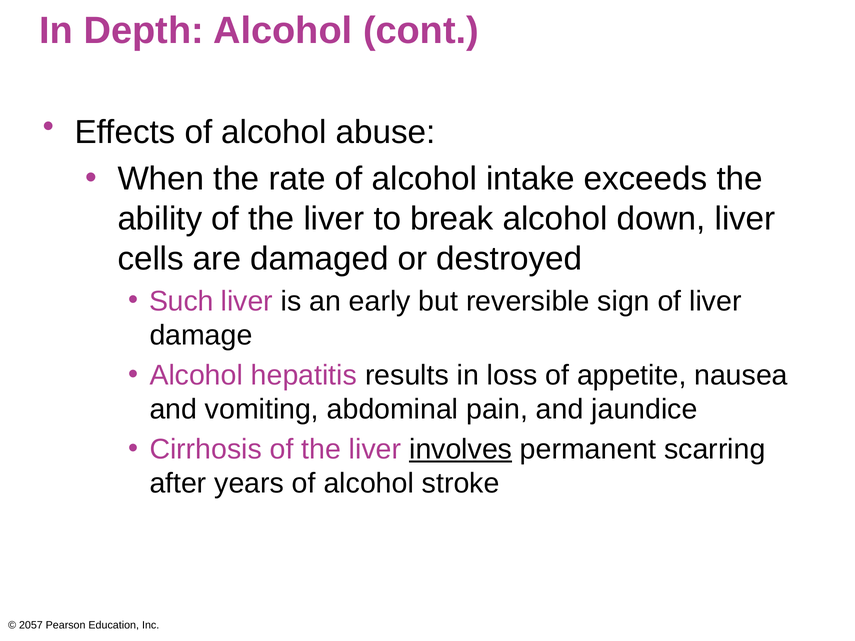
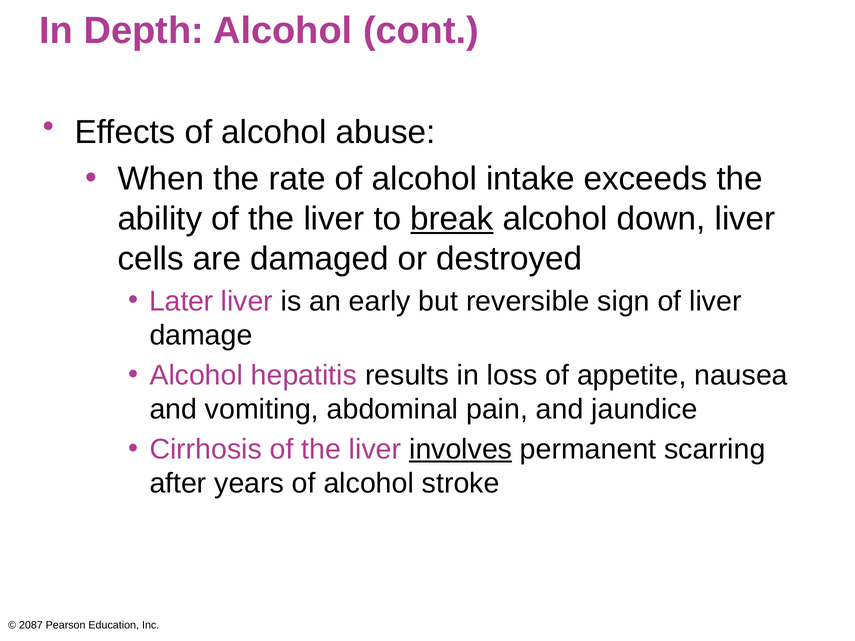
break underline: none -> present
Such: Such -> Later
2057: 2057 -> 2087
